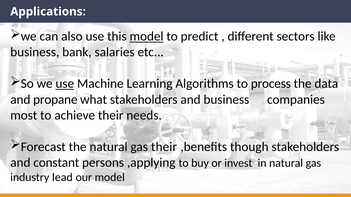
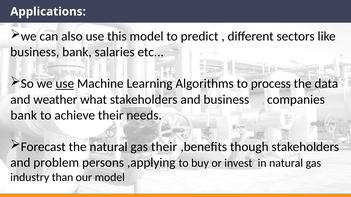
model at (147, 36) underline: present -> none
propane: propane -> weather
most at (24, 115): most -> bank
constant: constant -> problem
lead: lead -> than
